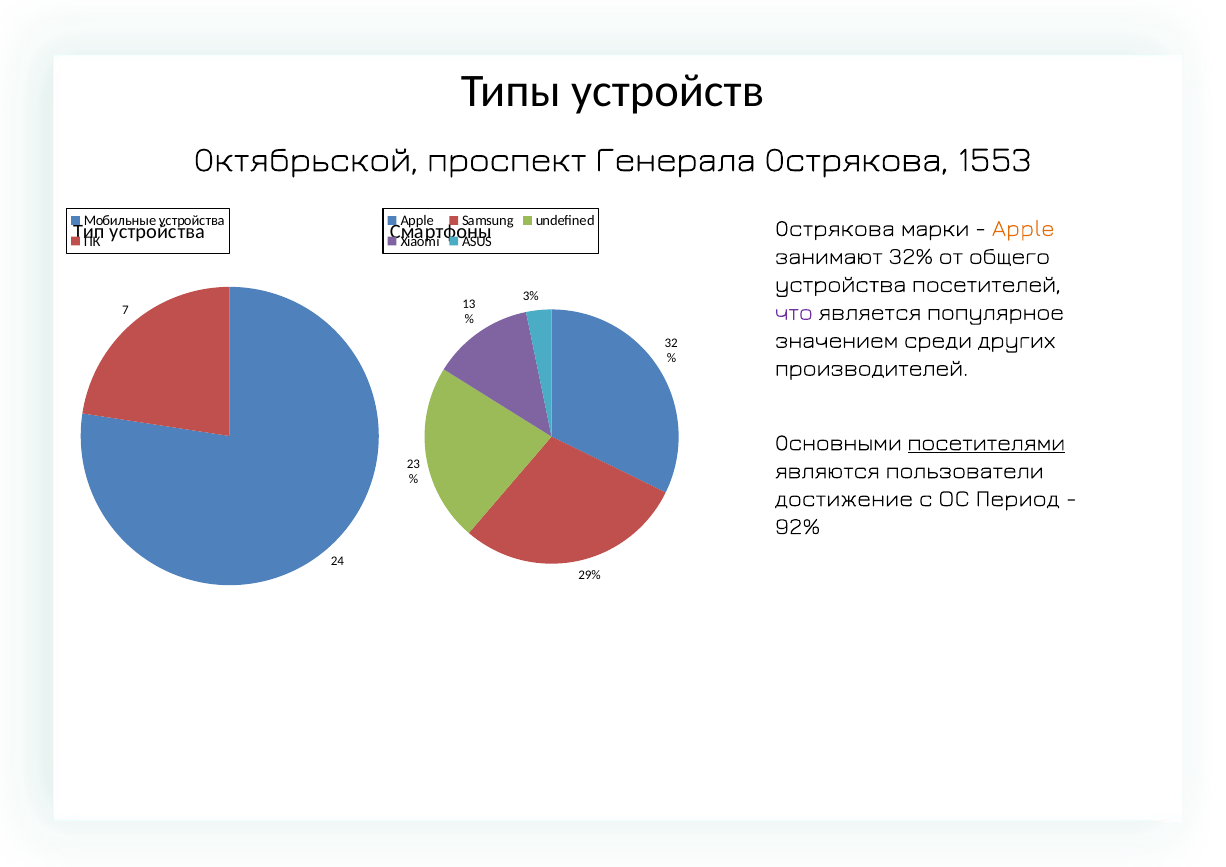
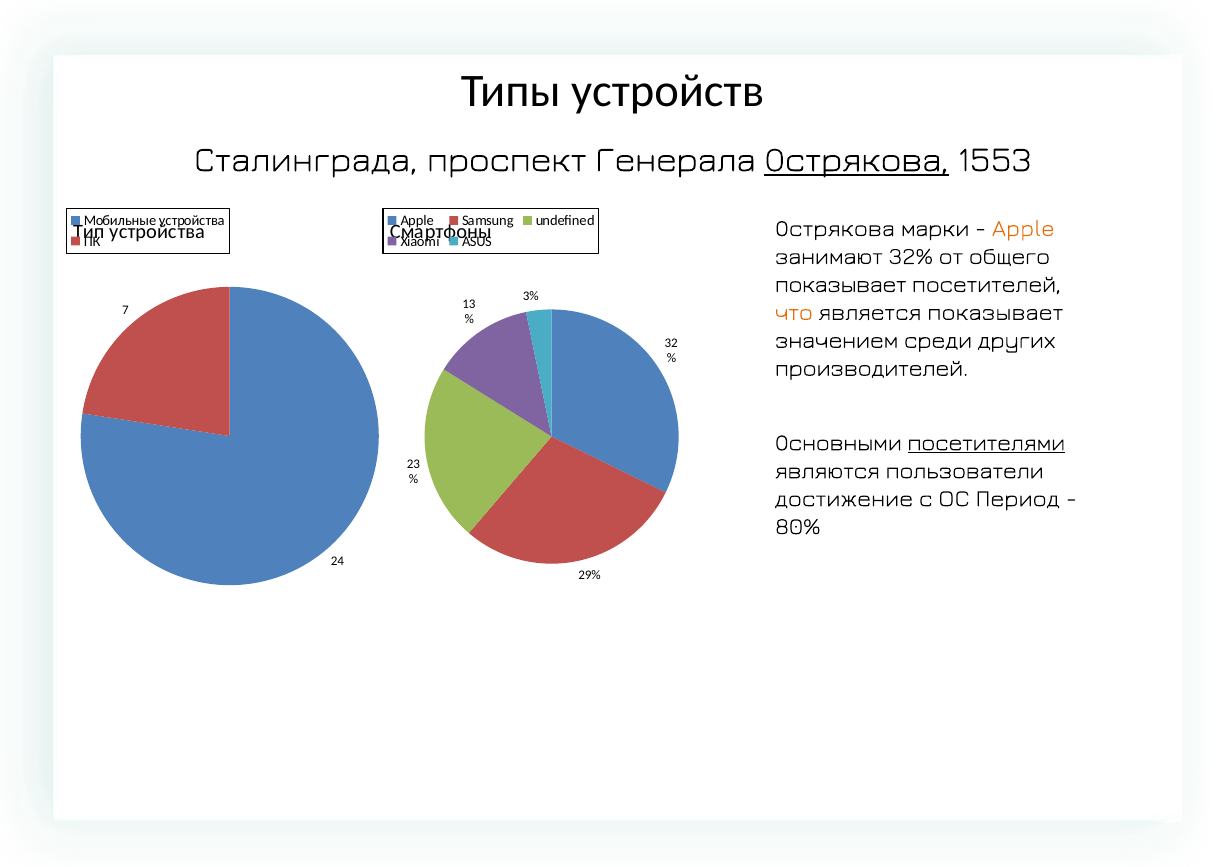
Октябрьской: Октябрьской -> Сталинграда
Острякова at (857, 160) underline: none -> present
устройства at (841, 284): устройства -> показывает
что colour: purple -> orange
является популярное: популярное -> показывает
92%: 92% -> 80%
